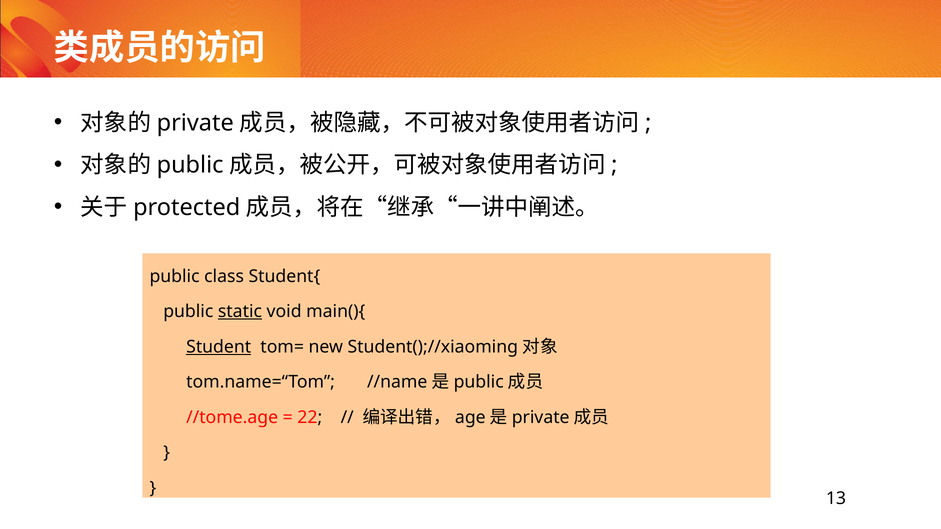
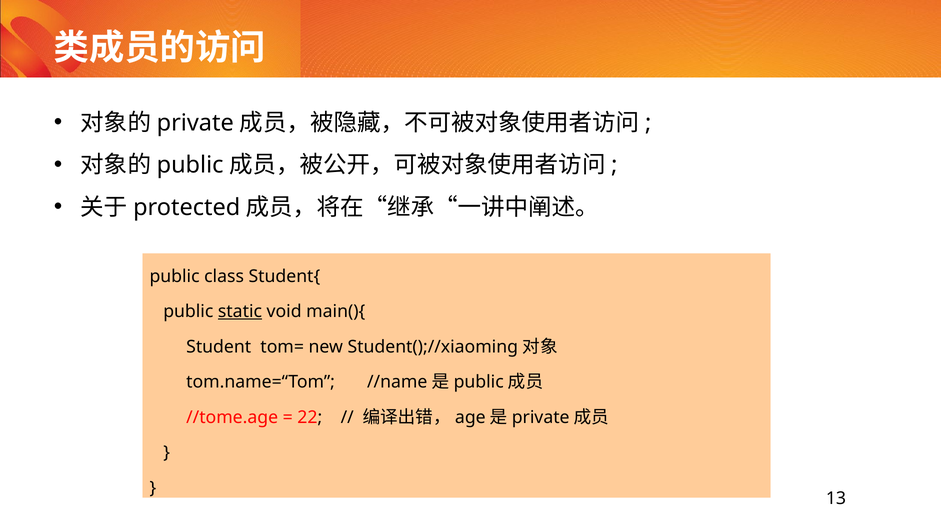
Student underline: present -> none
